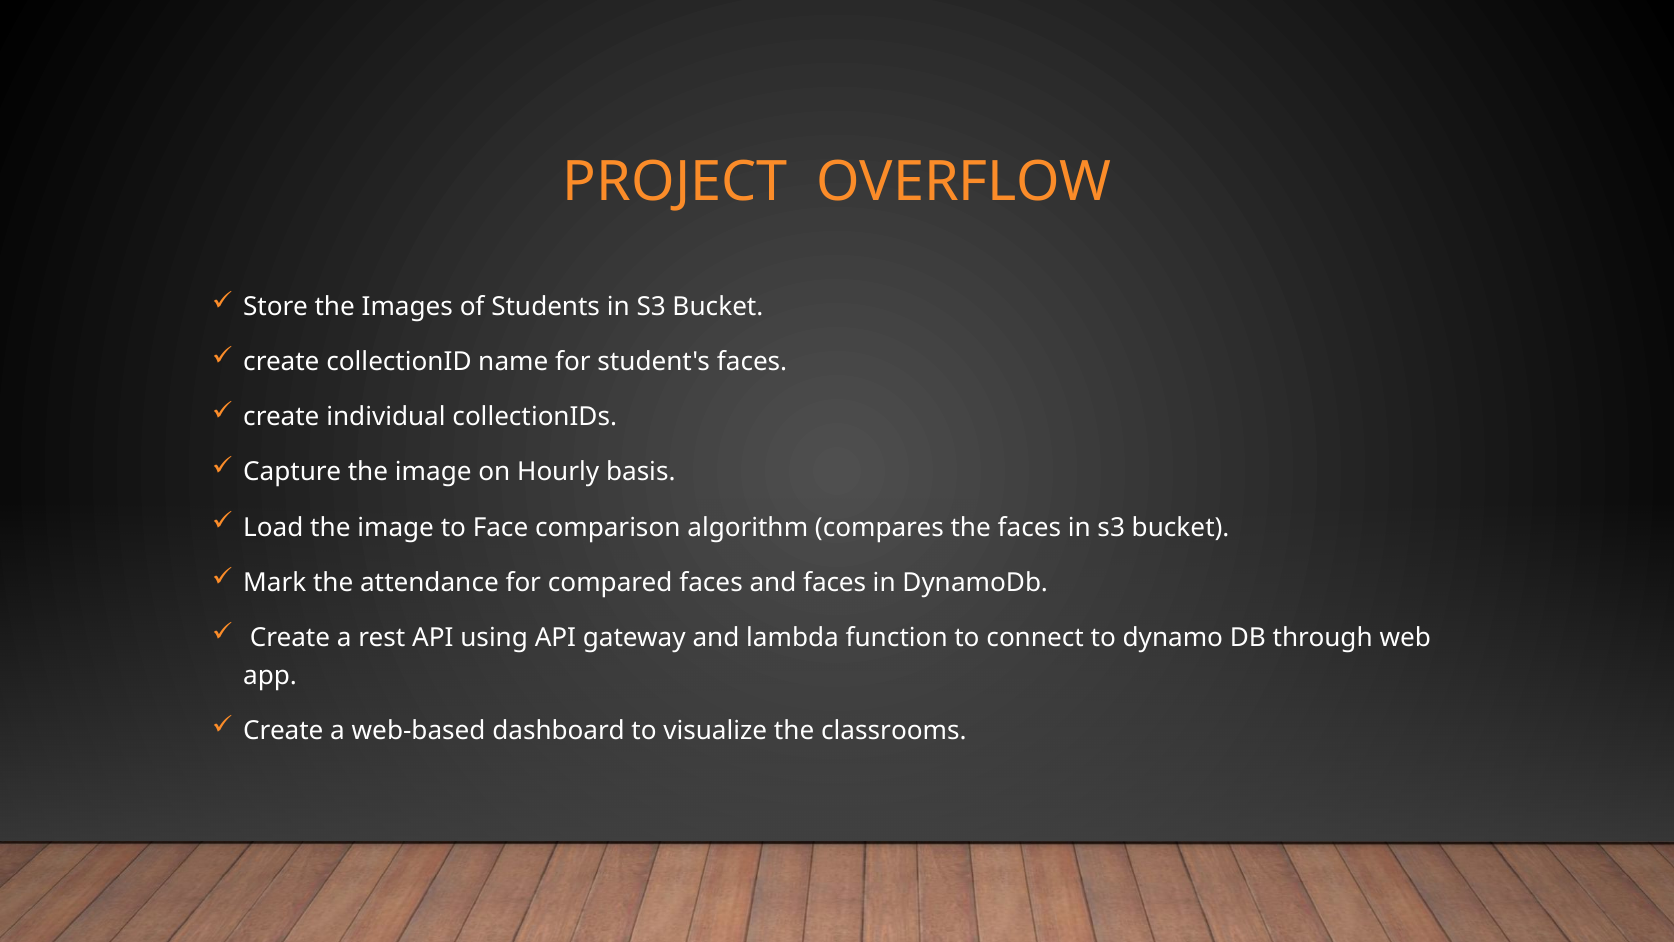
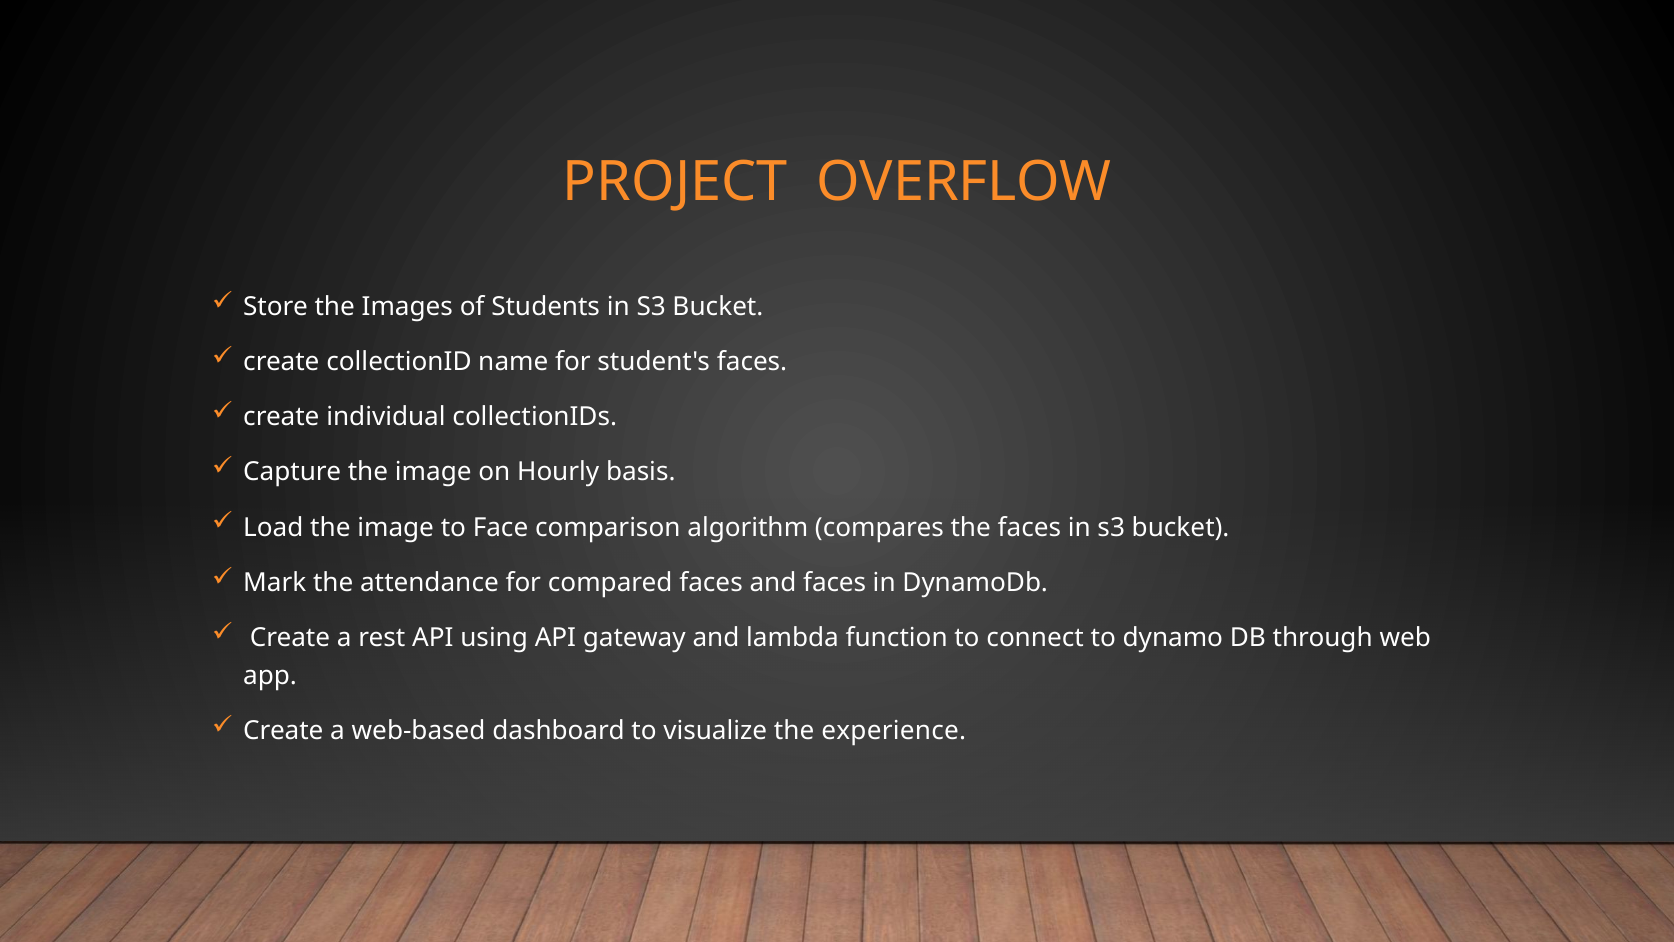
classrooms: classrooms -> experience
